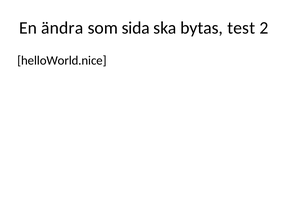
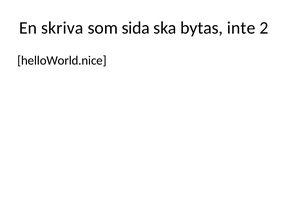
ändra: ändra -> skriva
test: test -> inte
